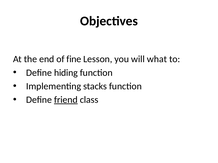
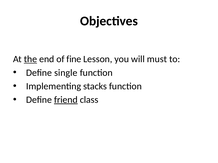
the underline: none -> present
what: what -> must
hiding: hiding -> single
